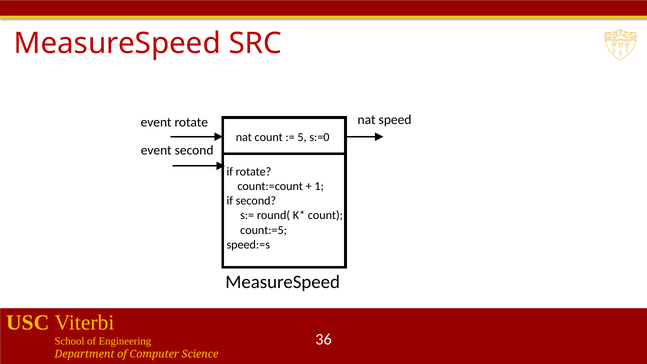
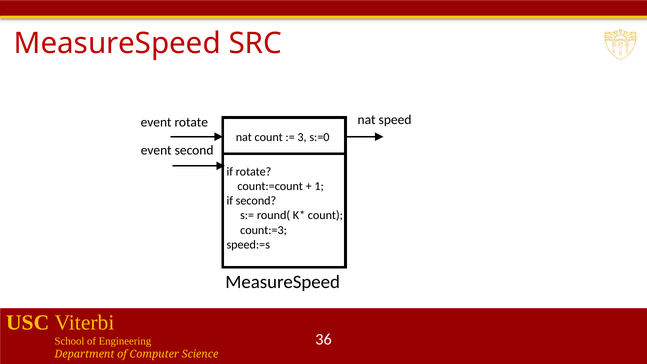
5: 5 -> 3
count:=5: count:=5 -> count:=3
